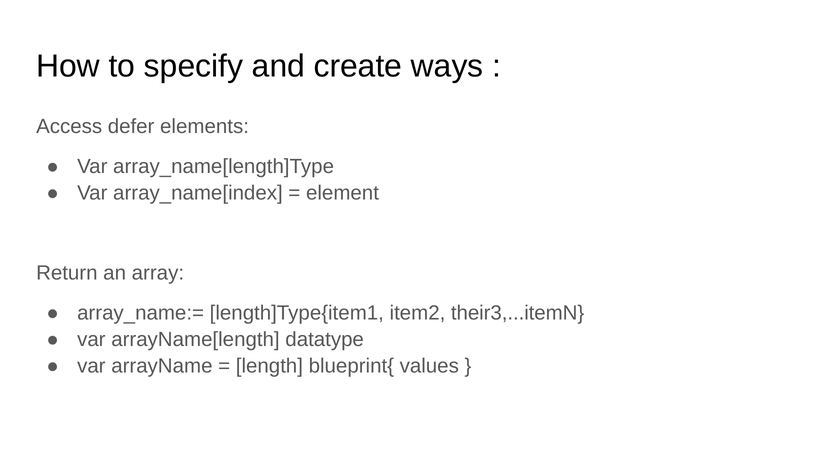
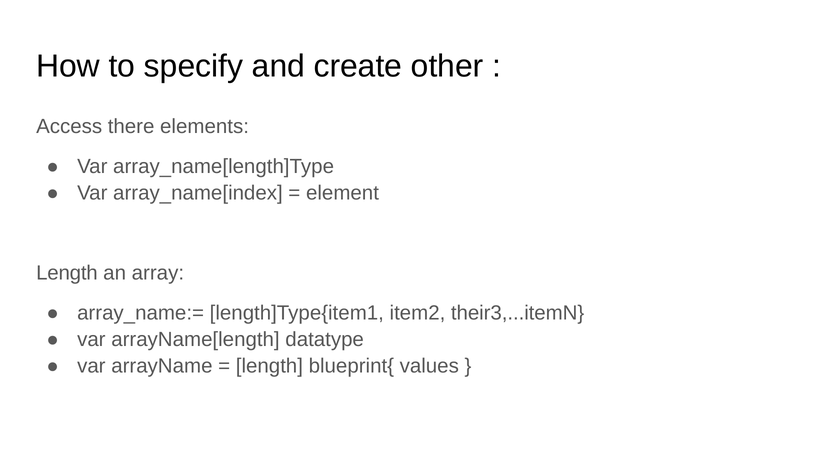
ways: ways -> other
defer: defer -> there
Return at (67, 273): Return -> Length
